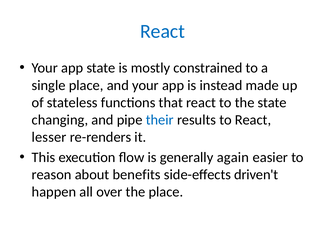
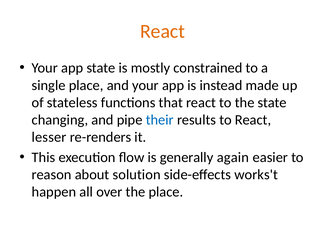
React at (162, 31) colour: blue -> orange
benefits: benefits -> solution
driven't: driven't -> works't
